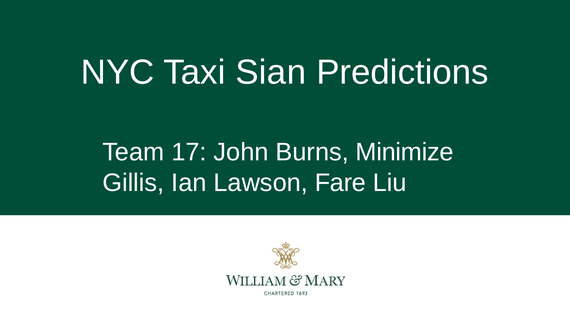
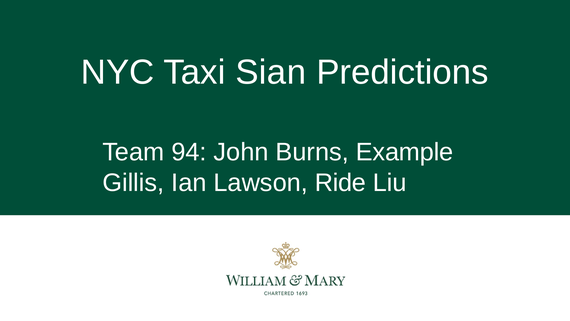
17: 17 -> 94
Minimize: Minimize -> Example
Fare: Fare -> Ride
